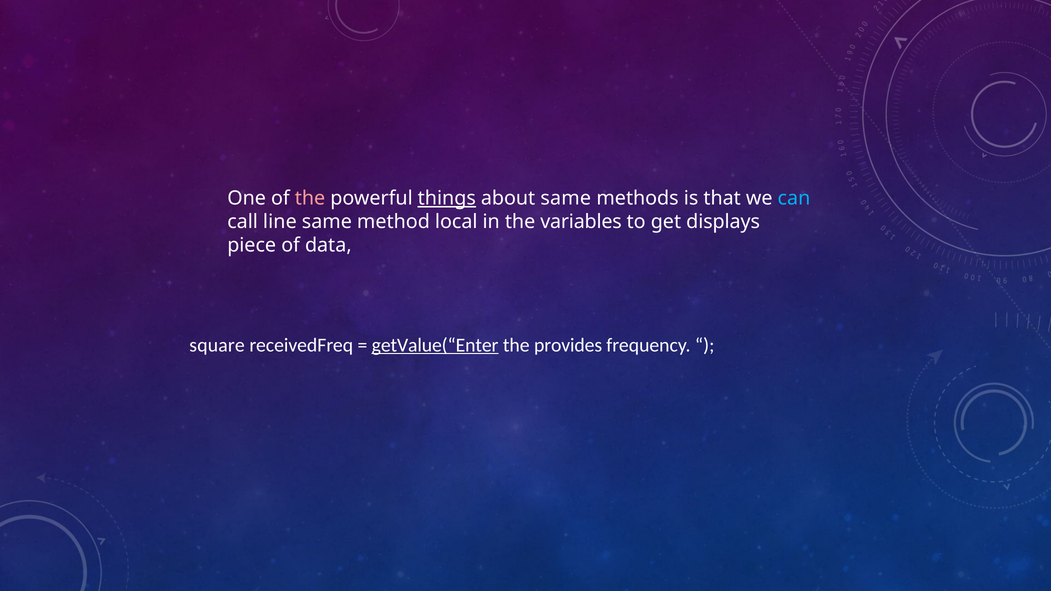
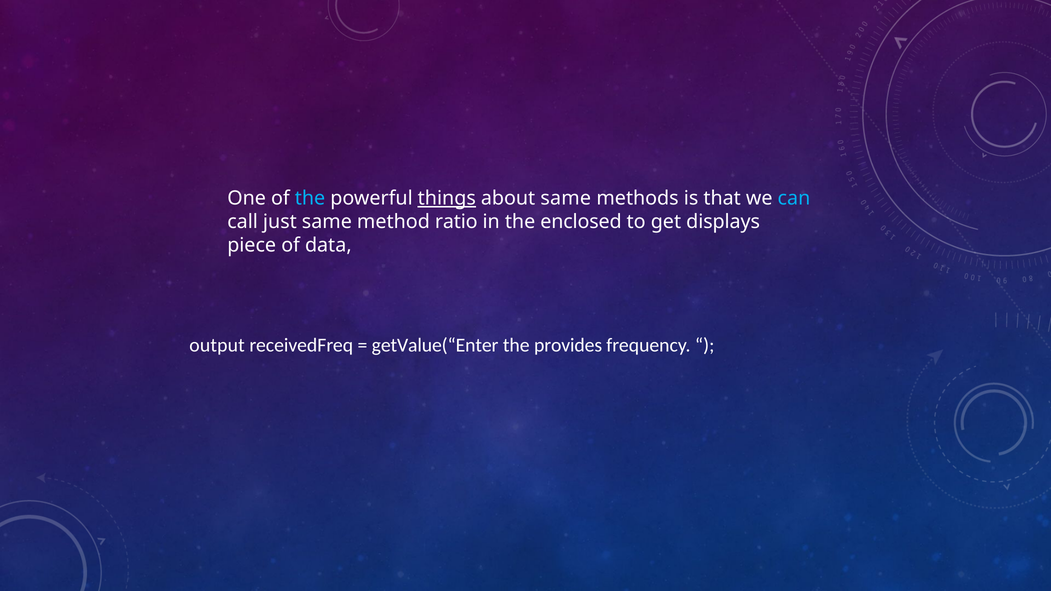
the at (310, 198) colour: pink -> light blue
line: line -> just
local: local -> ratio
variables: variables -> enclosed
square: square -> output
getValue(“Enter underline: present -> none
